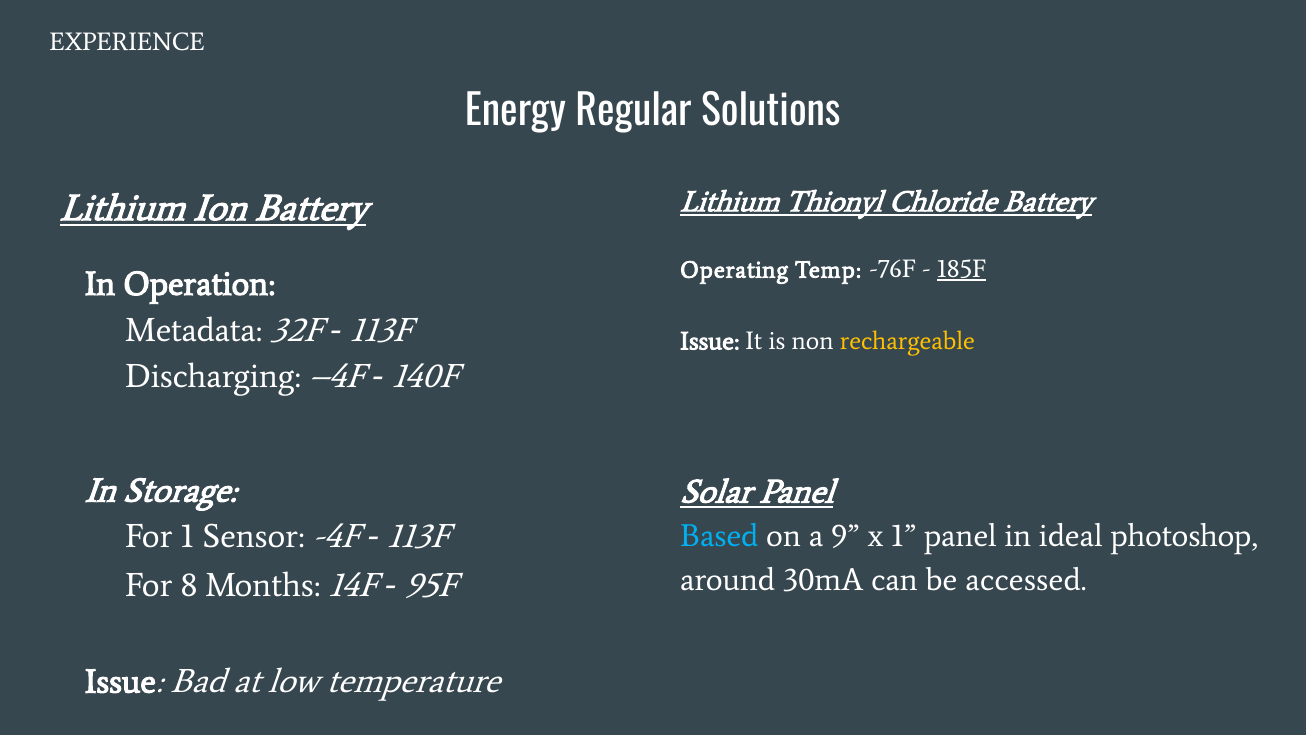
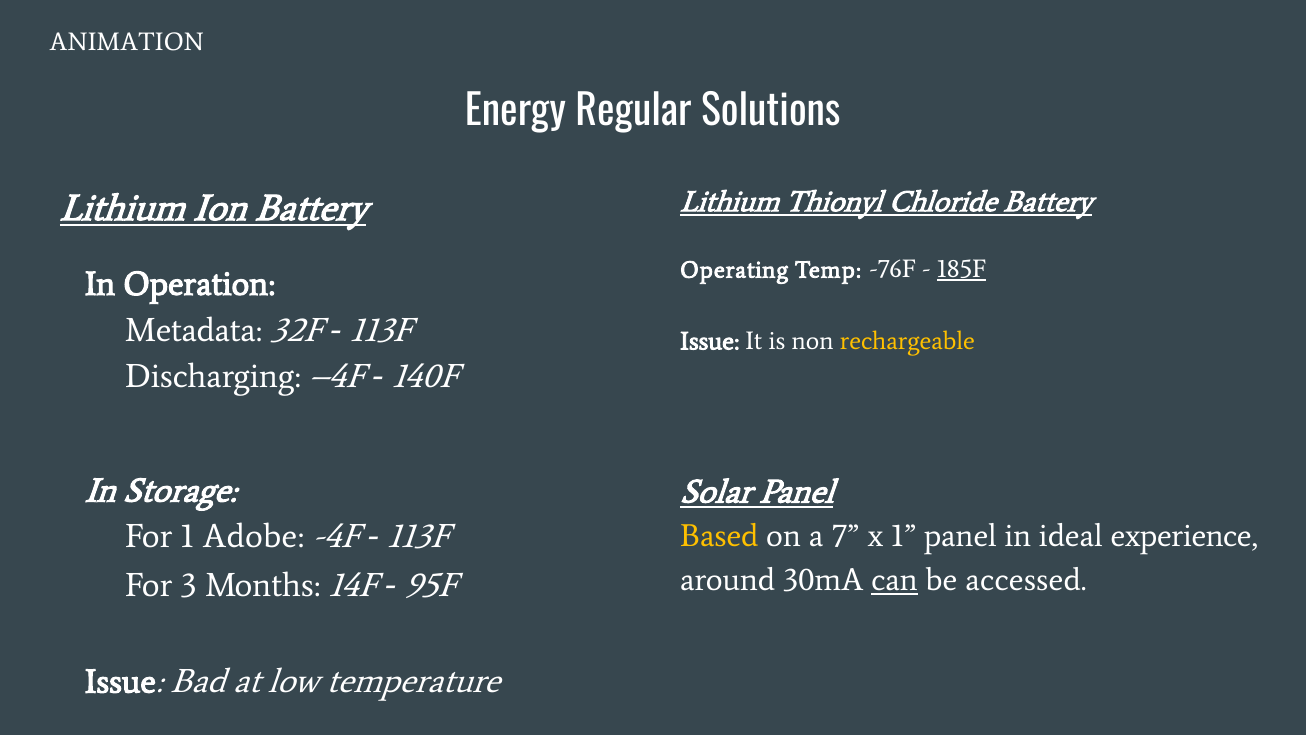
EXPERIENCE: EXPERIENCE -> ANIMATION
Sensor: Sensor -> Adobe
Based colour: light blue -> yellow
9: 9 -> 7
photoshop: photoshop -> experience
can underline: none -> present
8: 8 -> 3
